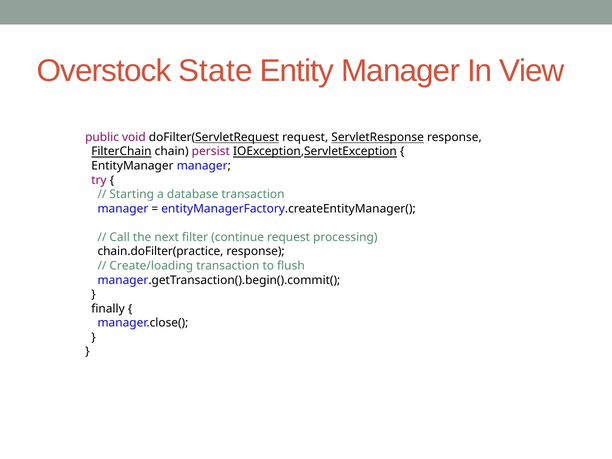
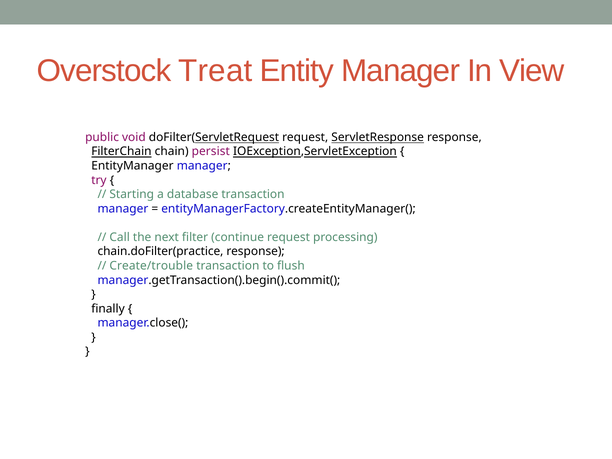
State: State -> Treat
Create/loading: Create/loading -> Create/trouble
